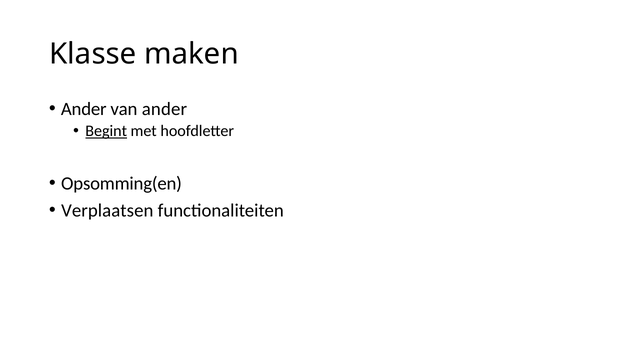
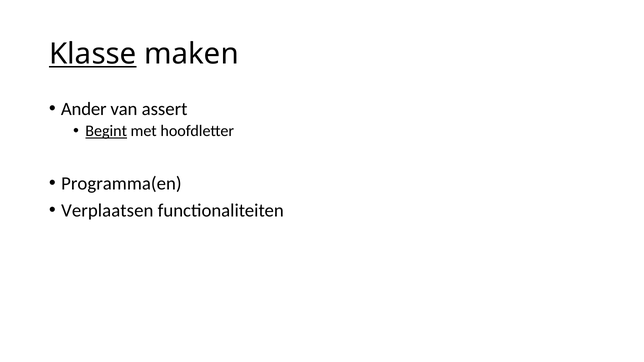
Klasse underline: none -> present
van ander: ander -> assert
Opsomming(en: Opsomming(en -> Programma(en
